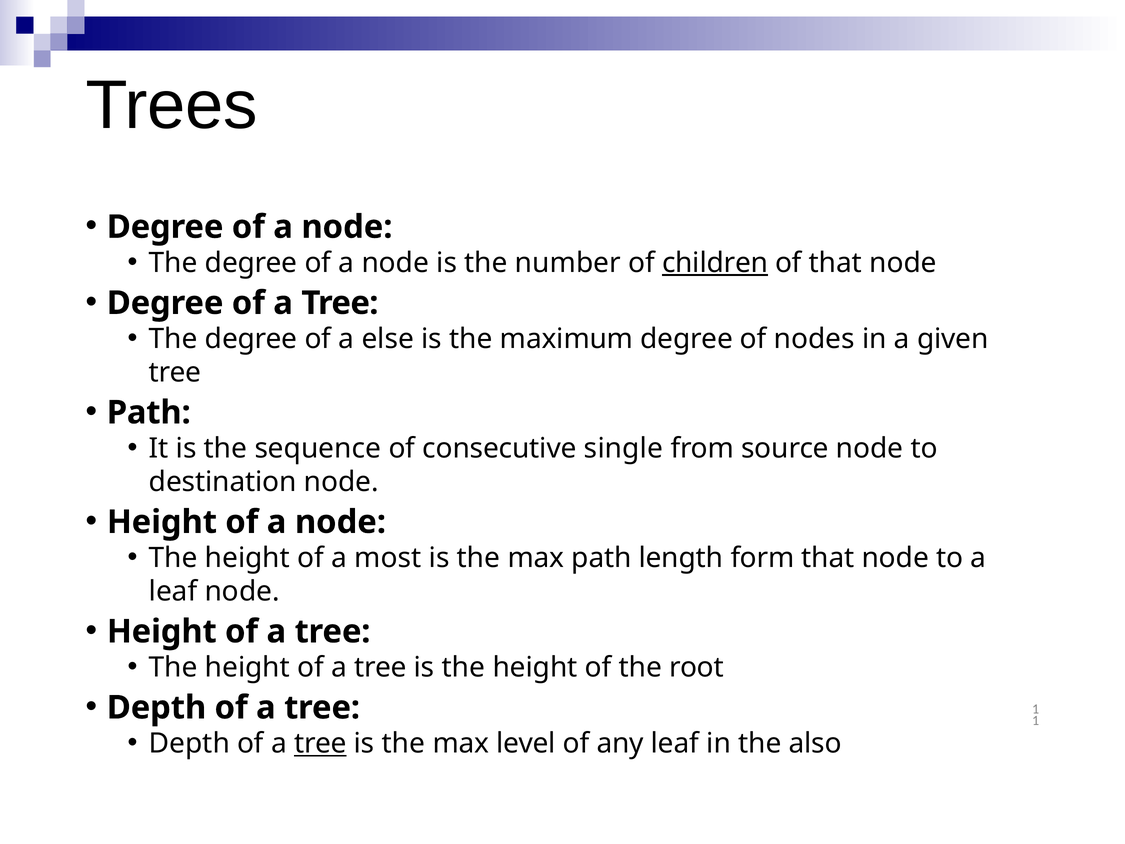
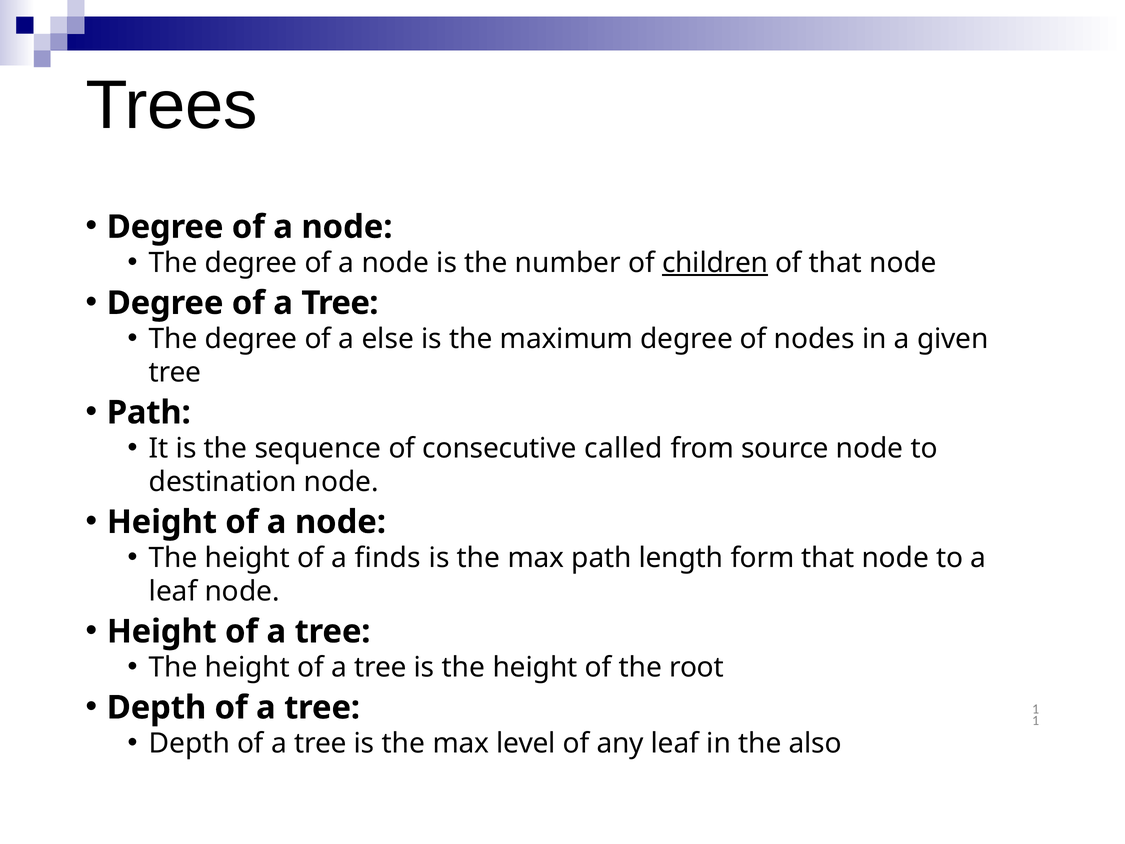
single: single -> called
most: most -> finds
tree at (320, 743) underline: present -> none
